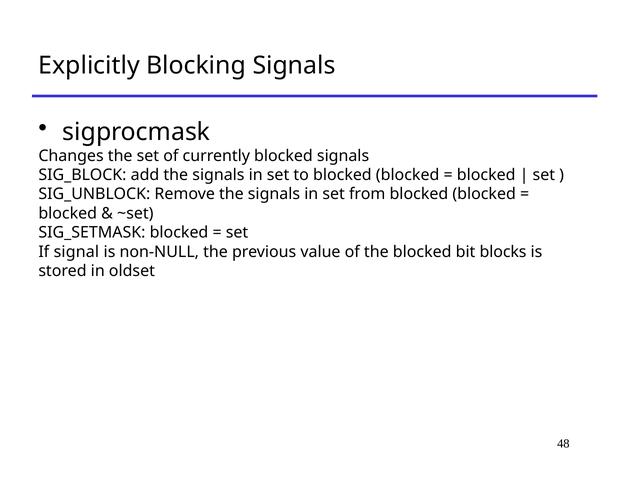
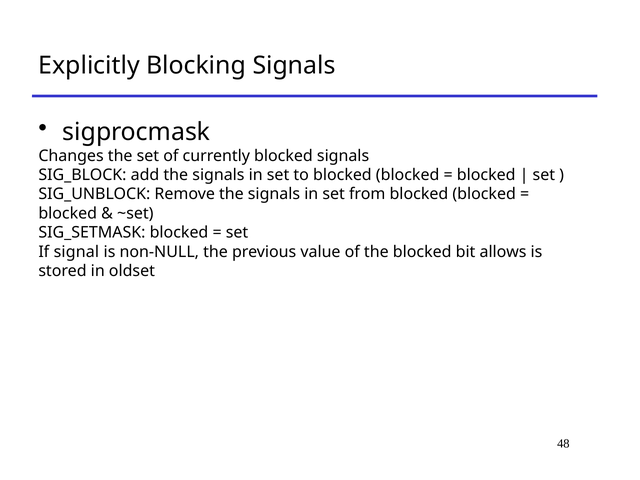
blocks: blocks -> allows
